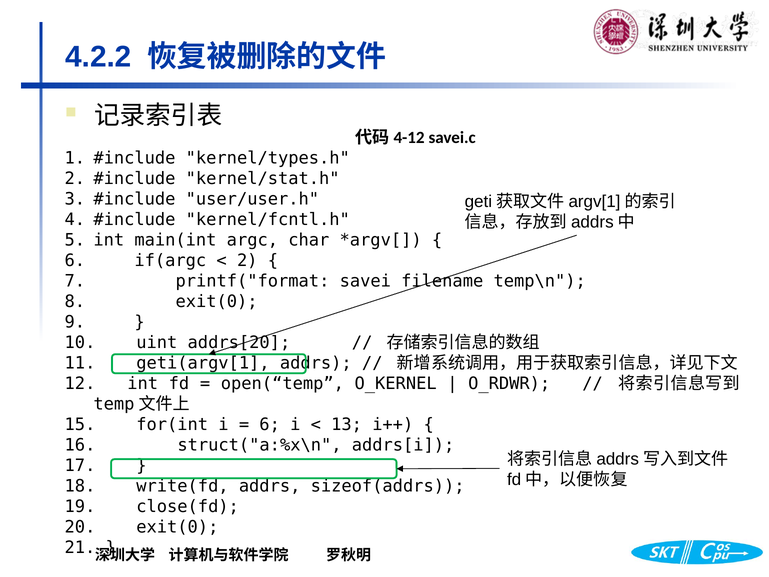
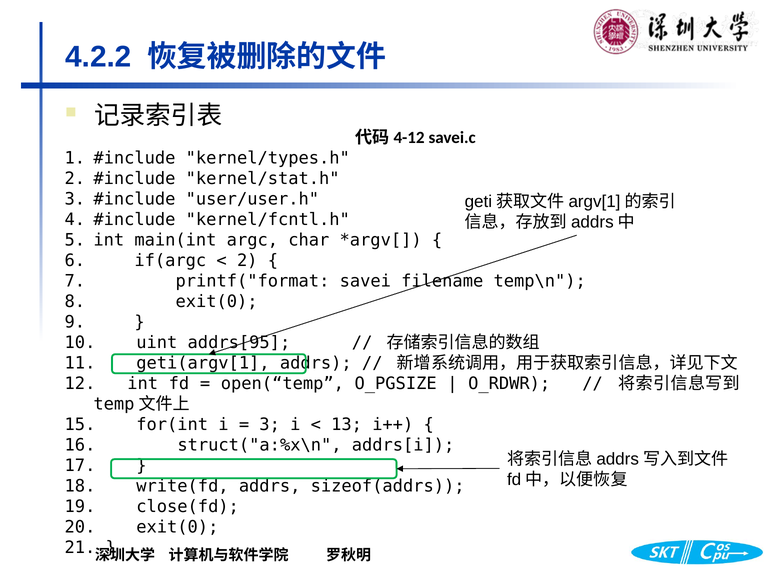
addrs[20: addrs[20 -> addrs[95
O_KERNEL: O_KERNEL -> O_PGSIZE
6 at (270, 425): 6 -> 3
